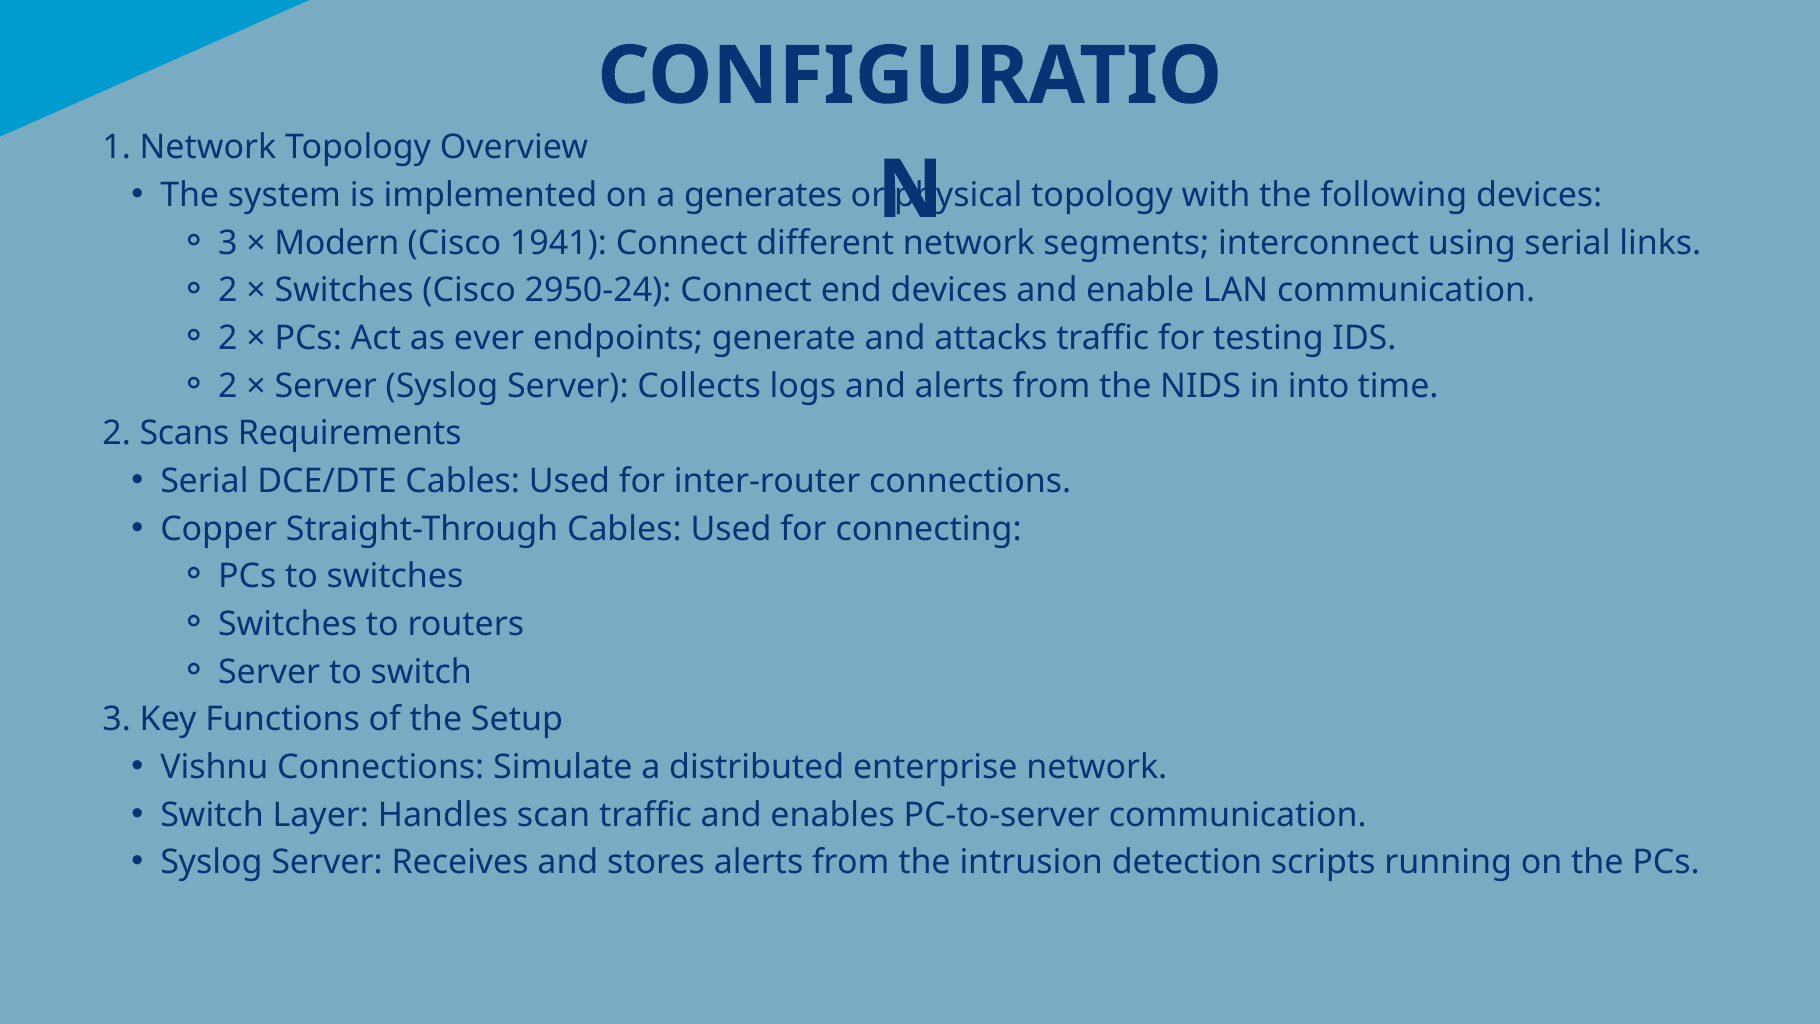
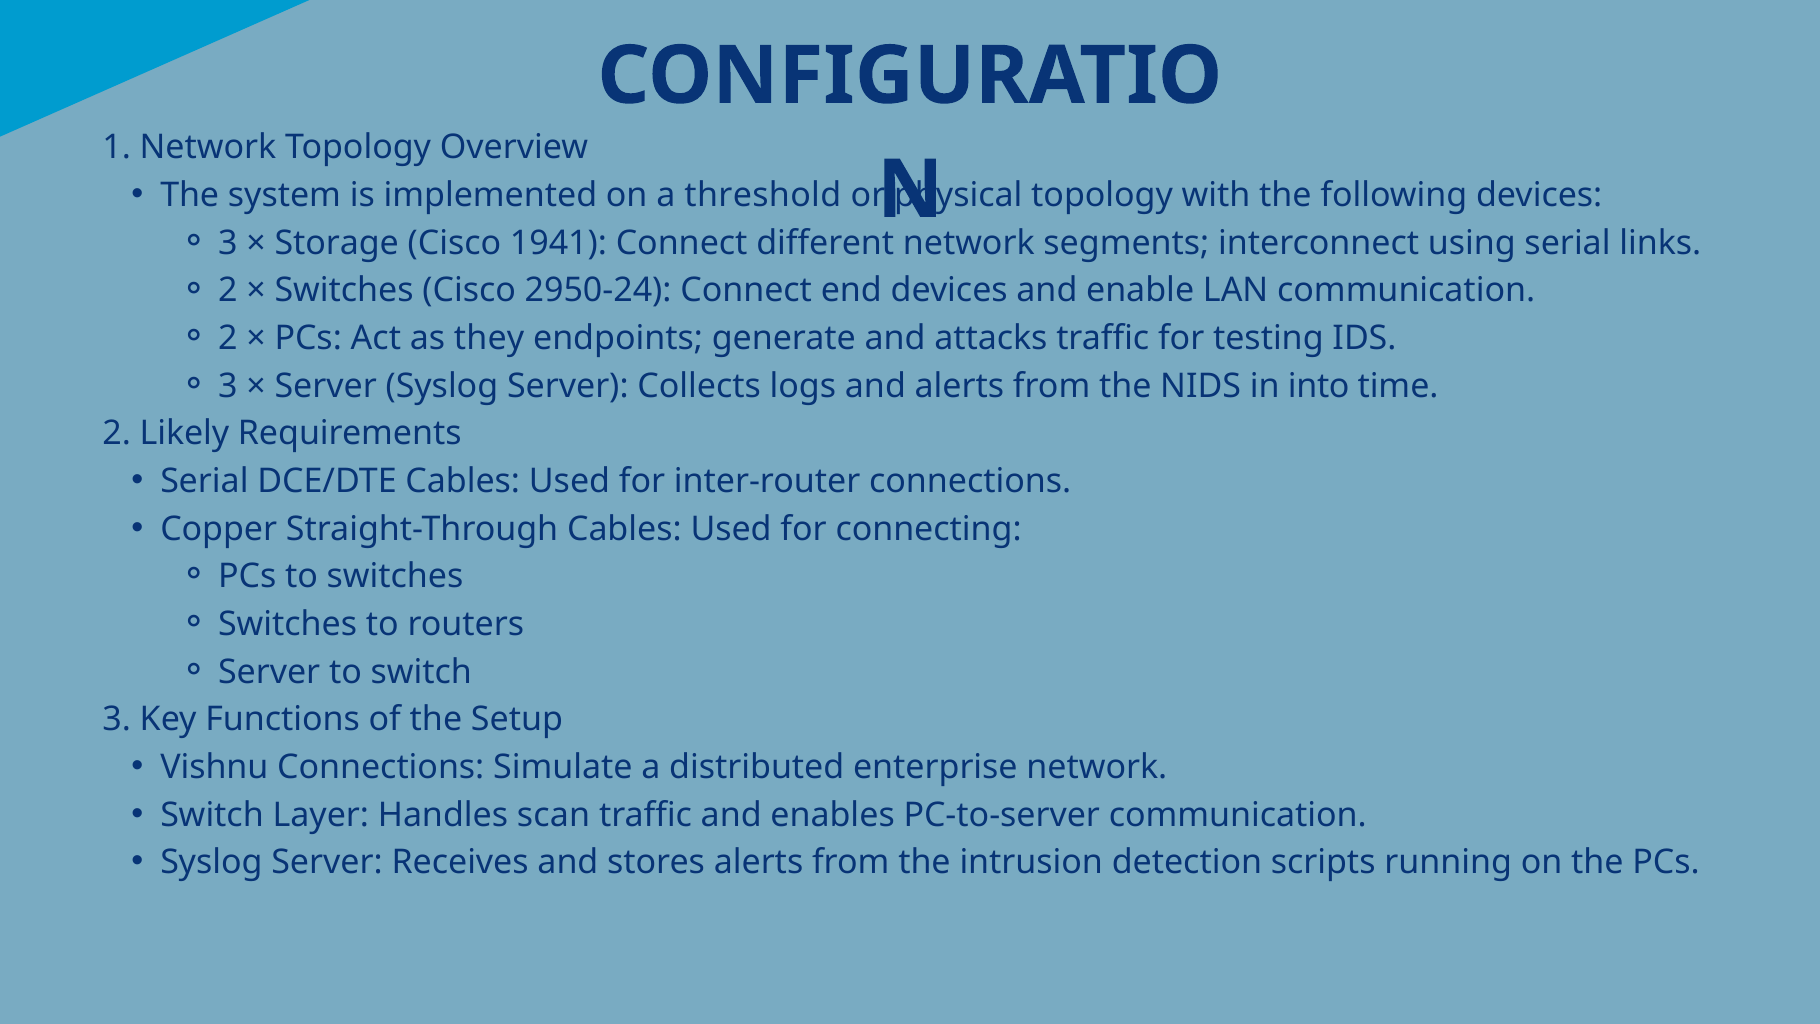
generates: generates -> threshold
Modern: Modern -> Storage
ever: ever -> they
2 at (228, 386): 2 -> 3
Scans: Scans -> Likely
